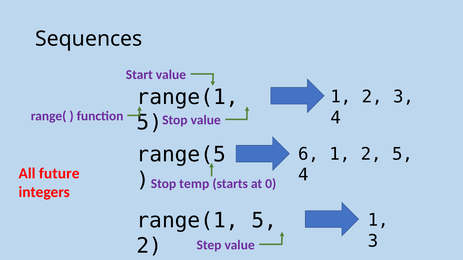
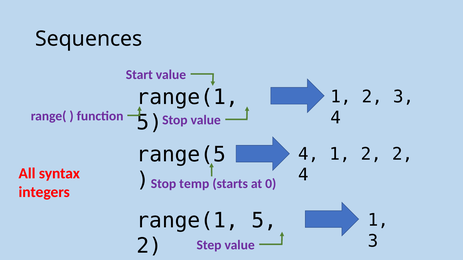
6 at (309, 154): 6 -> 4
2 5: 5 -> 2
future: future -> syntax
